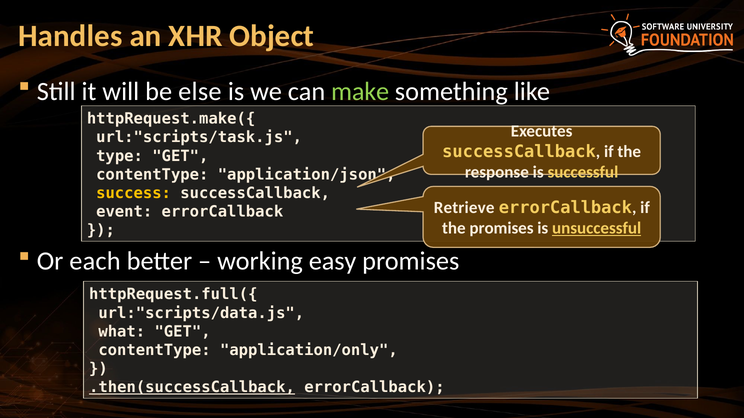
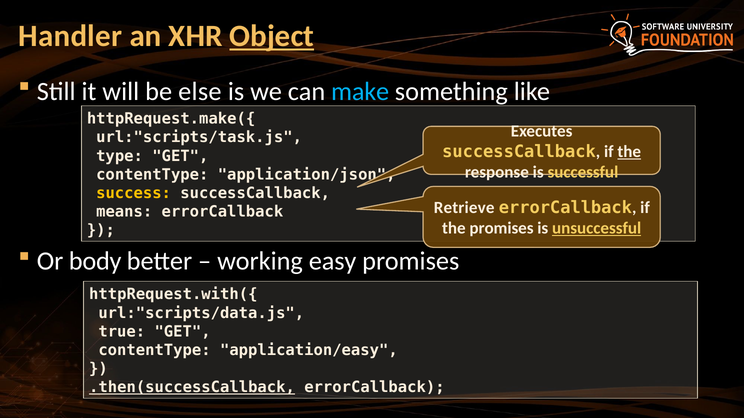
Handles: Handles -> Handler
Object underline: none -> present
make colour: light green -> light blue
the at (629, 152) underline: none -> present
event: event -> means
each: each -> body
httpRequest.full({: httpRequest.full({ -> httpRequest.with({
what: what -> true
application/only: application/only -> application/easy
